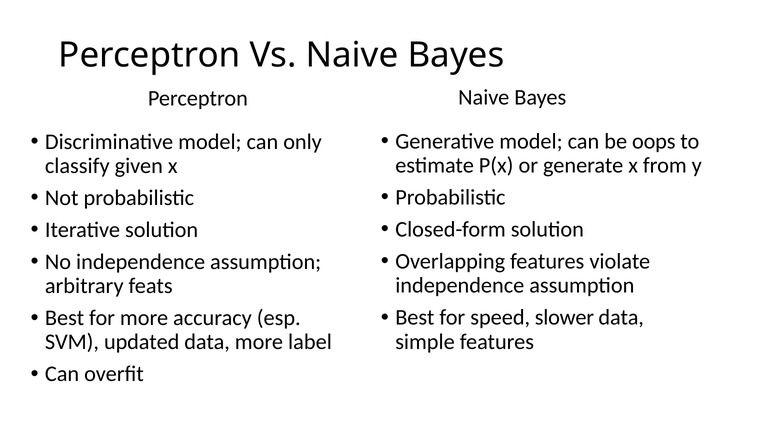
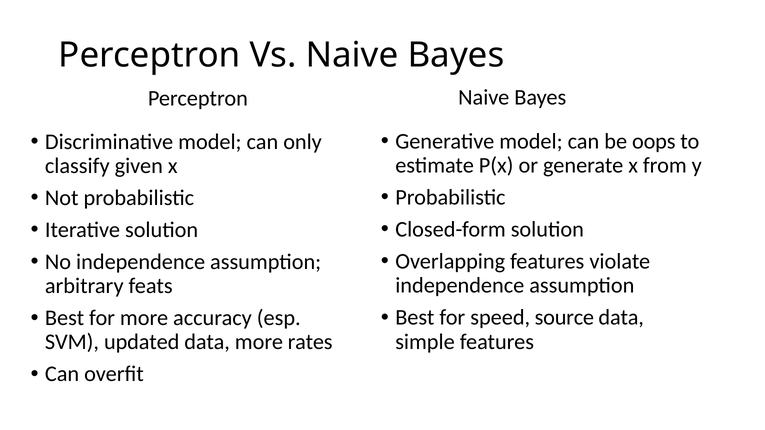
slower: slower -> source
label: label -> rates
